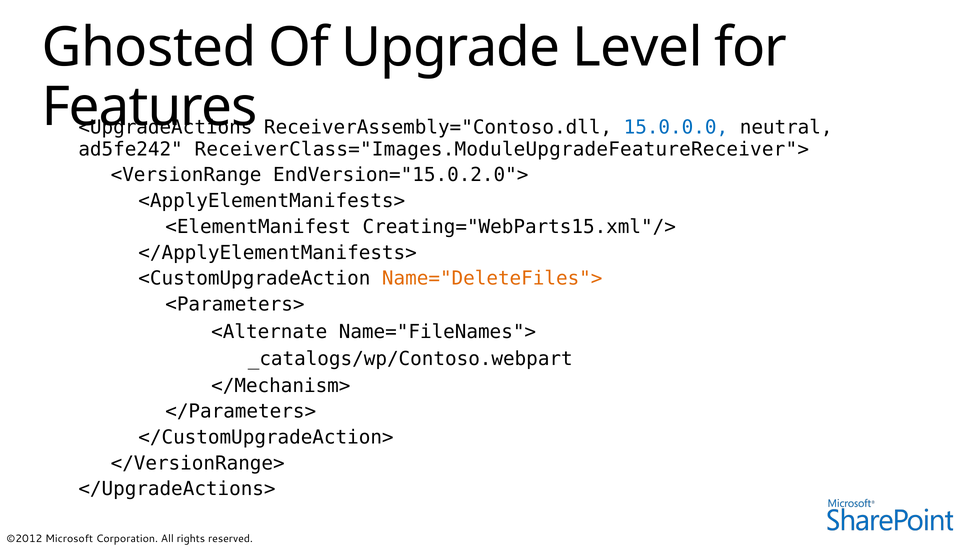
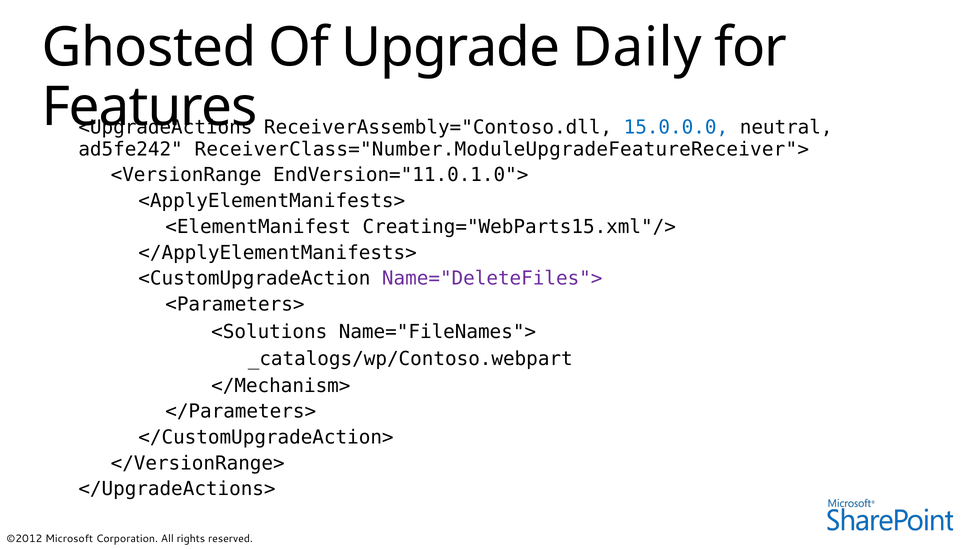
Level: Level -> Daily
ReceiverClass="Images.ModuleUpgradeFeatureReceiver">: ReceiverClass="Images.ModuleUpgradeFeatureReceiver"> -> ReceiverClass="Number.ModuleUpgradeFeatureReceiver">
EndVersion="15.0.2.0">: EndVersion="15.0.2.0"> -> EndVersion="11.0.1.0">
Name="DeleteFiles"> colour: orange -> purple
<Alternate: <Alternate -> <Solutions
